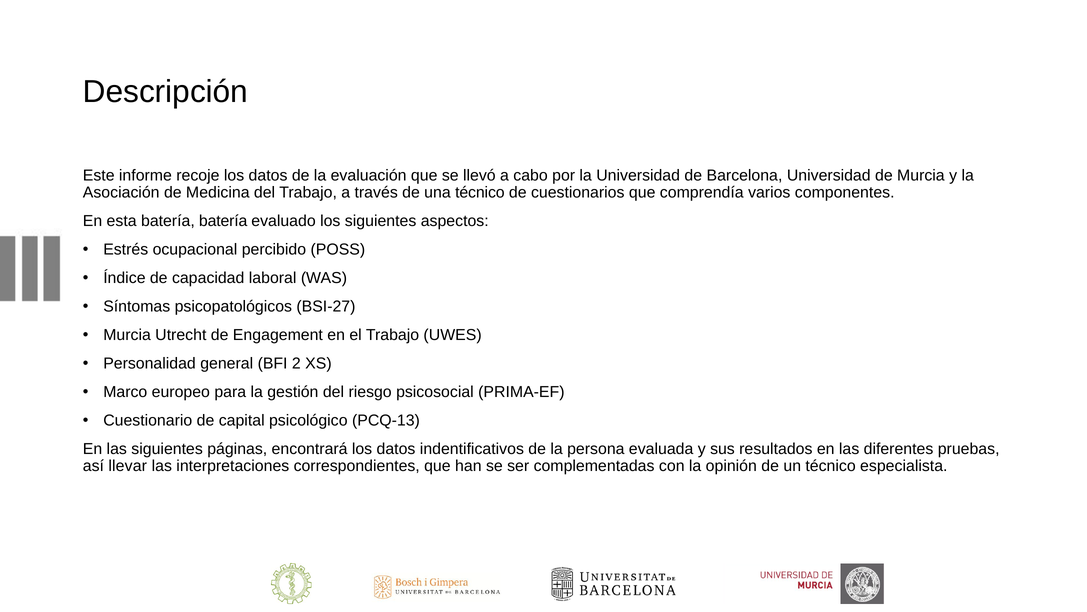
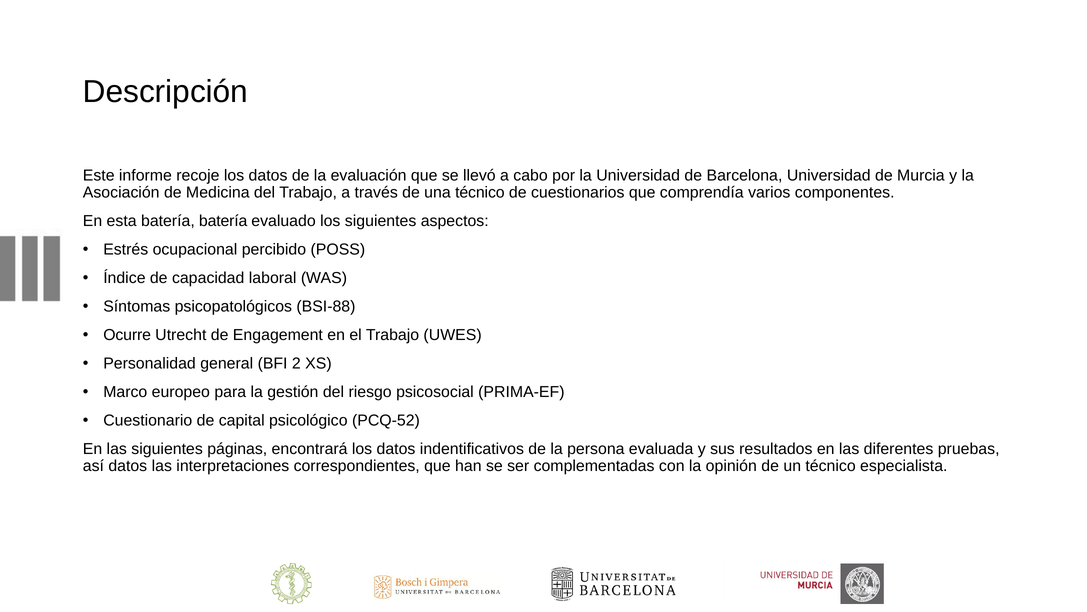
BSI-27: BSI-27 -> BSI-88
Murcia at (127, 335): Murcia -> Ocurre
PCQ-13: PCQ-13 -> PCQ-52
así llevar: llevar -> datos
